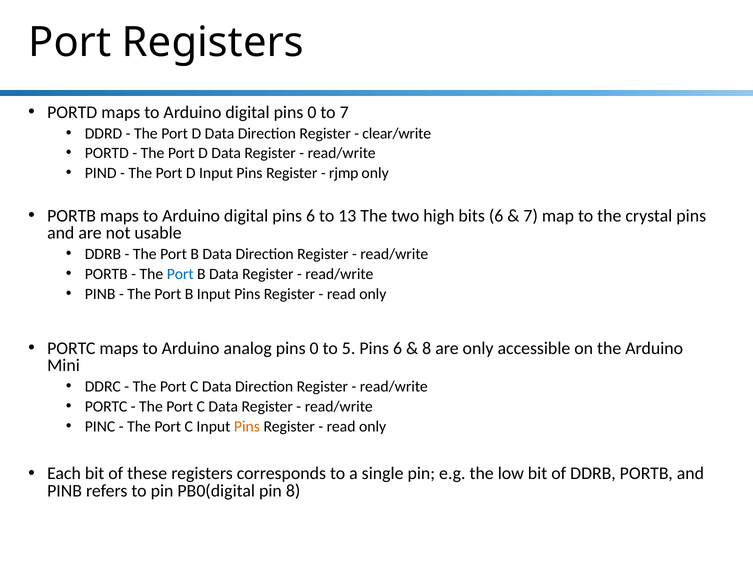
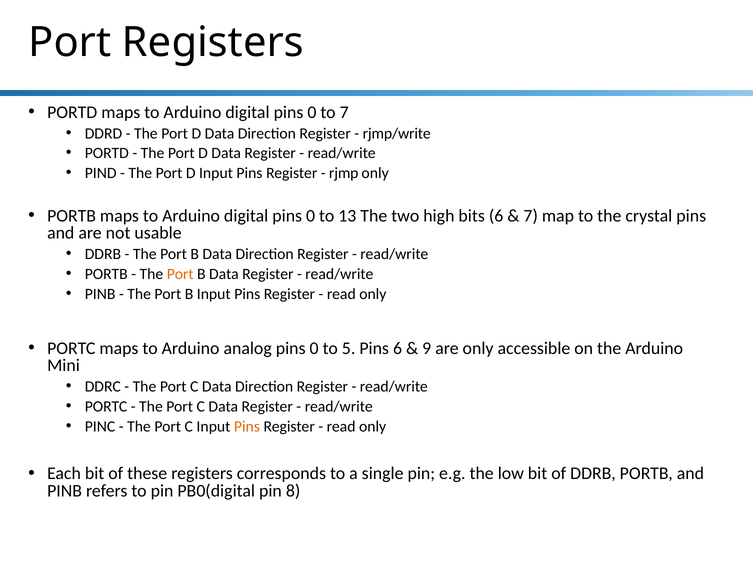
clear/write: clear/write -> rjmp/write
6 at (311, 216): 6 -> 0
Port at (180, 274) colour: blue -> orange
8 at (427, 348): 8 -> 9
